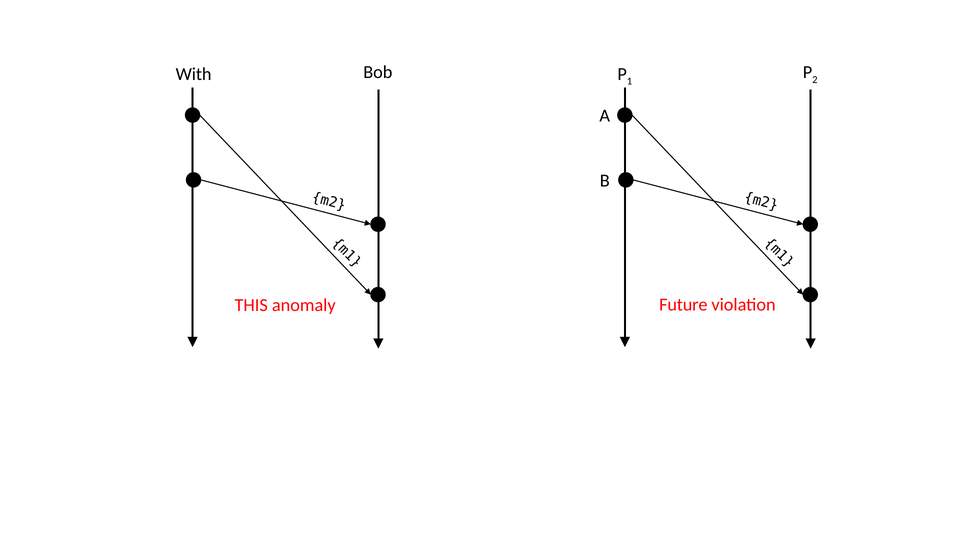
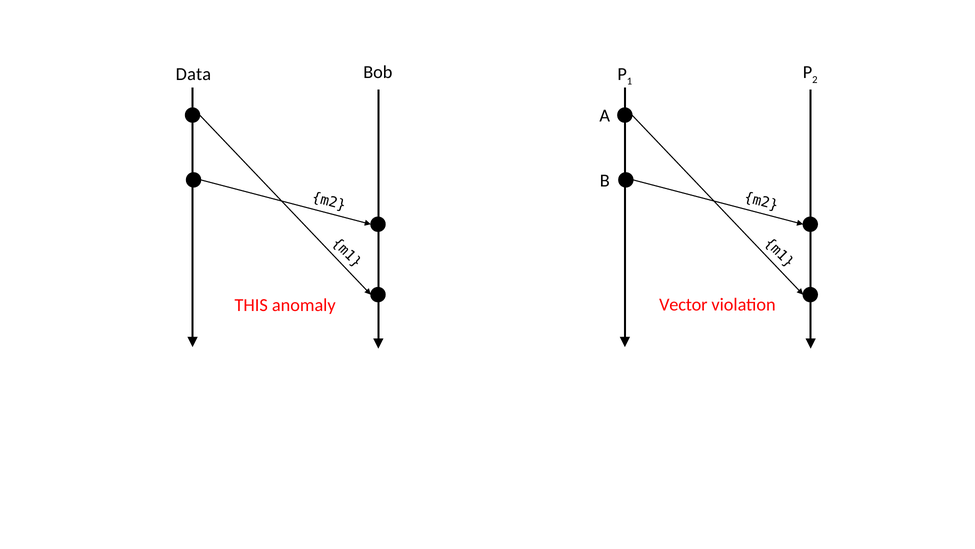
With: With -> Data
Future: Future -> Vector
